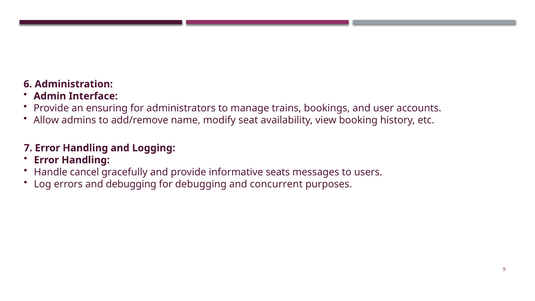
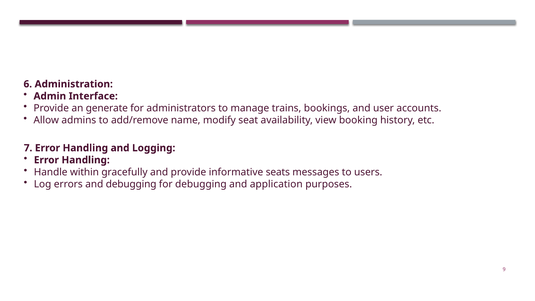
ensuring: ensuring -> generate
cancel: cancel -> within
concurrent: concurrent -> application
